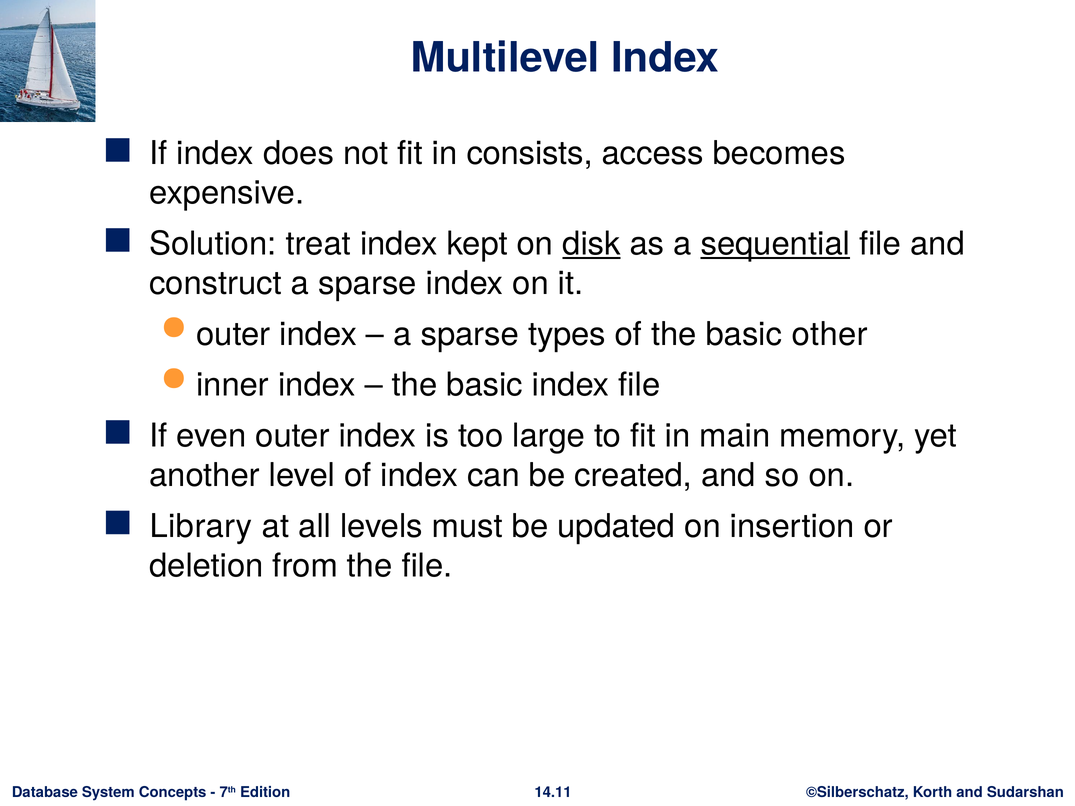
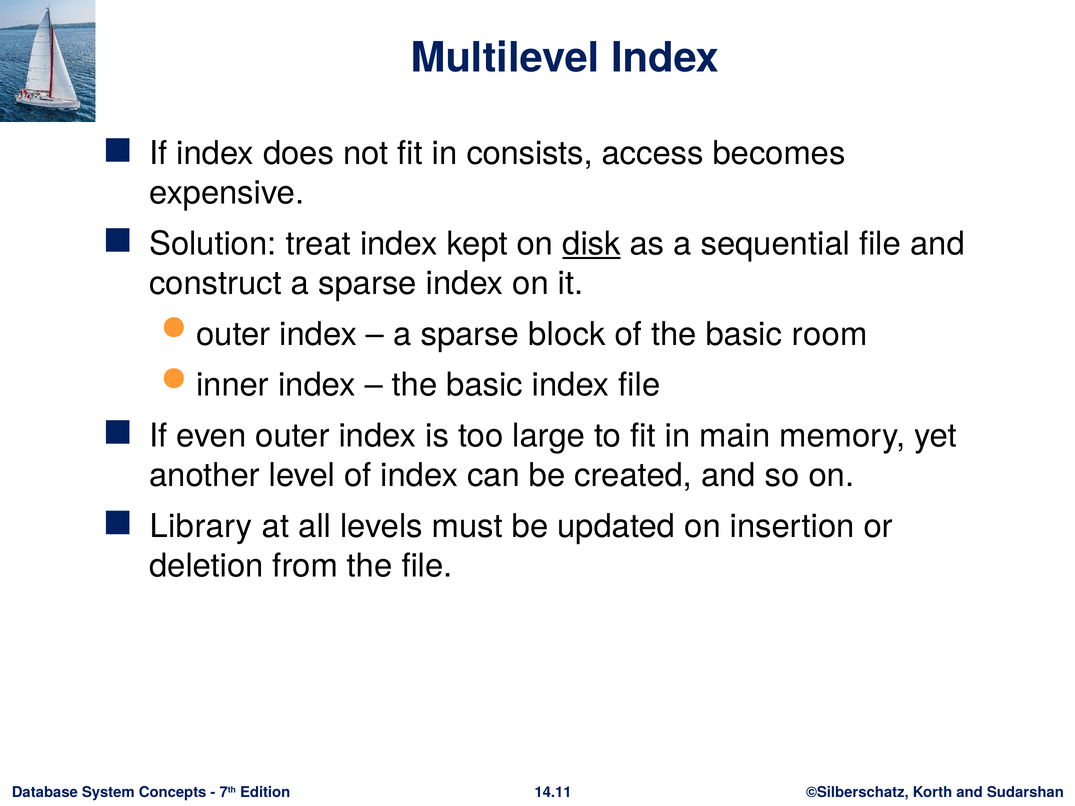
sequential underline: present -> none
types: types -> block
other: other -> room
